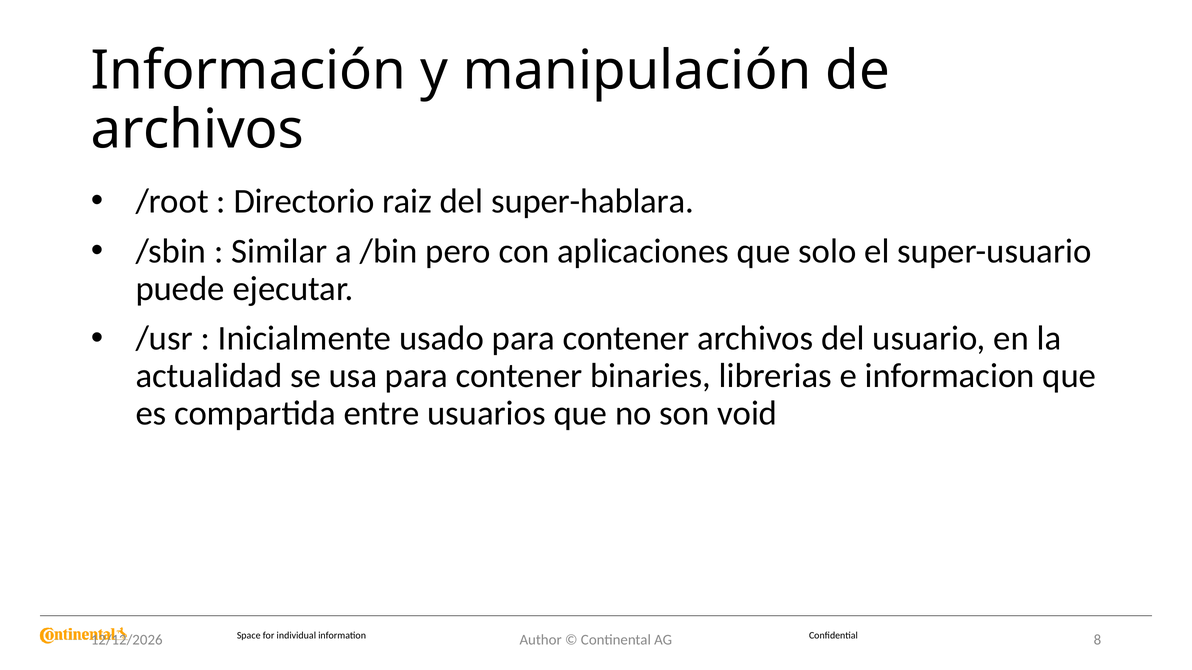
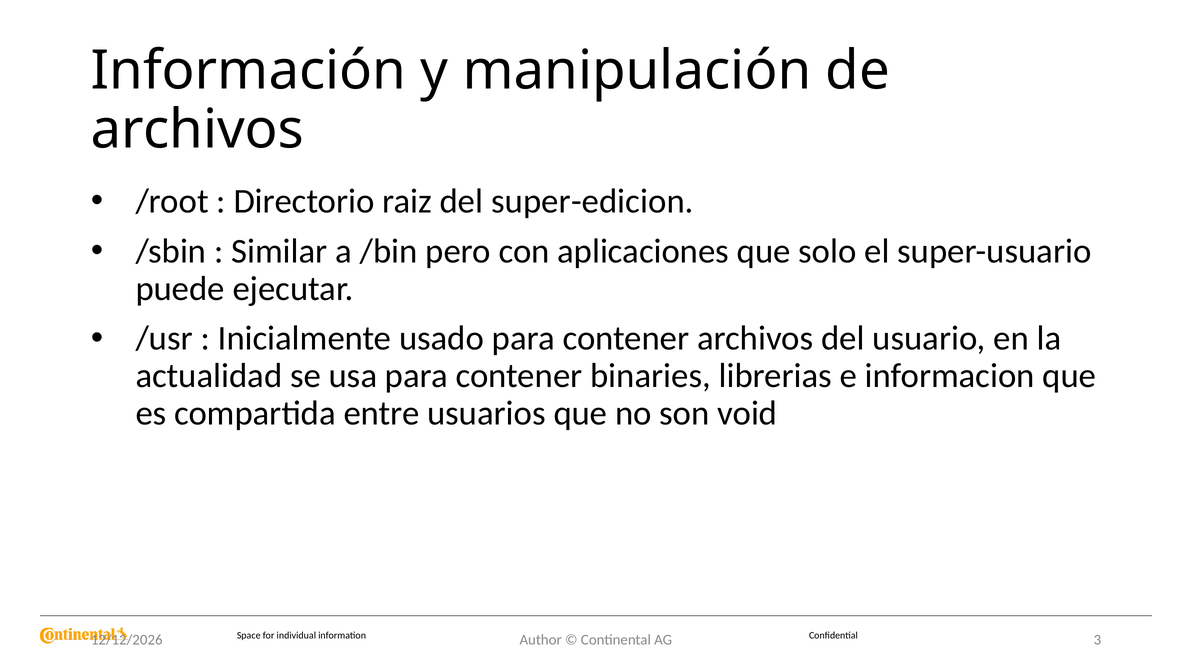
super-hablara: super-hablara -> super-edicion
8: 8 -> 3
